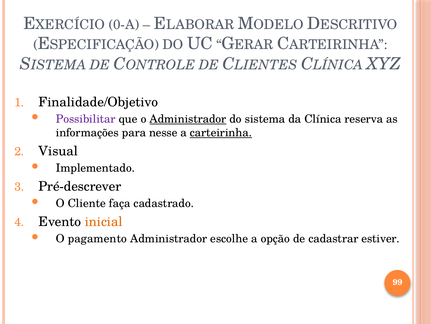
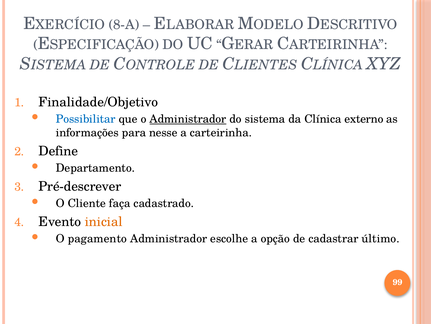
0-A: 0-A -> 8-A
Possibilitar colour: purple -> blue
reserva: reserva -> externo
carteirinha underline: present -> none
Visual: Visual -> Define
Implementado: Implementado -> Departamento
estiver: estiver -> último
